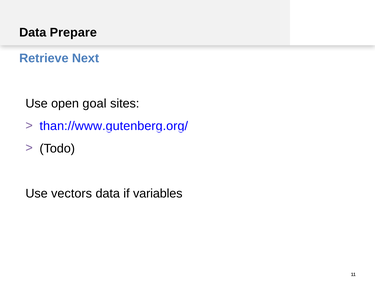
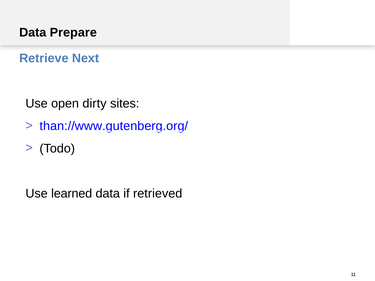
goal: goal -> dirty
vectors: vectors -> learned
variables: variables -> retrieved
